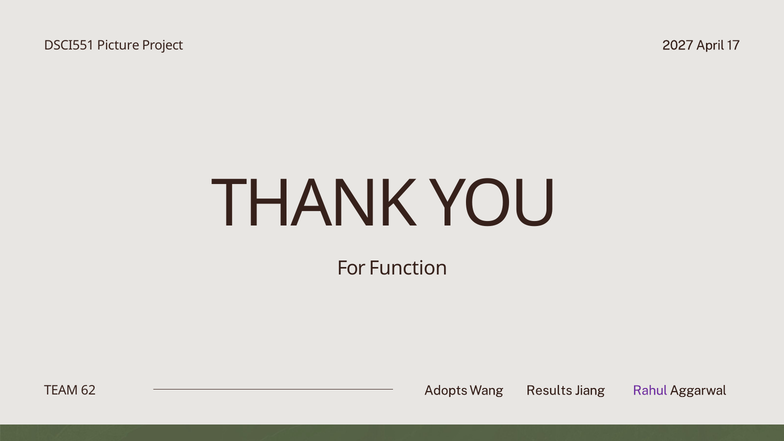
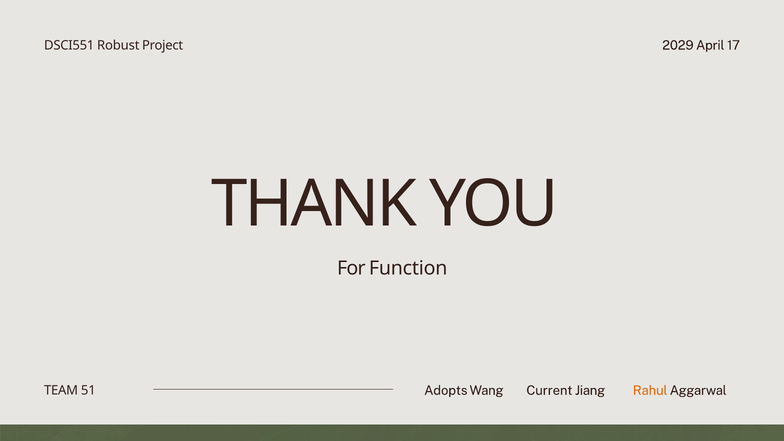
Picture: Picture -> Robust
2027: 2027 -> 2029
Results: Results -> Current
Rahul colour: purple -> orange
62: 62 -> 51
